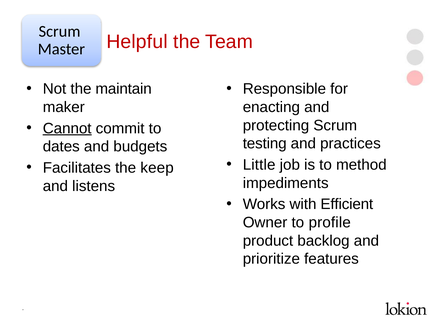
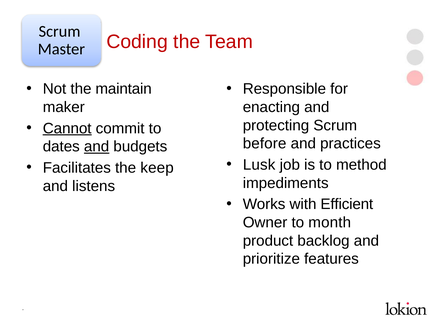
Helpful: Helpful -> Coding
testing: testing -> before
and at (97, 146) underline: none -> present
Little: Little -> Lusk
profile: profile -> month
